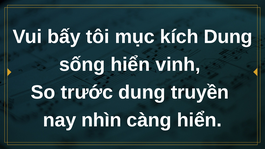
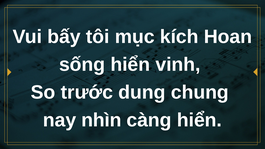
kích Dung: Dung -> Hoan
truyền: truyền -> chung
